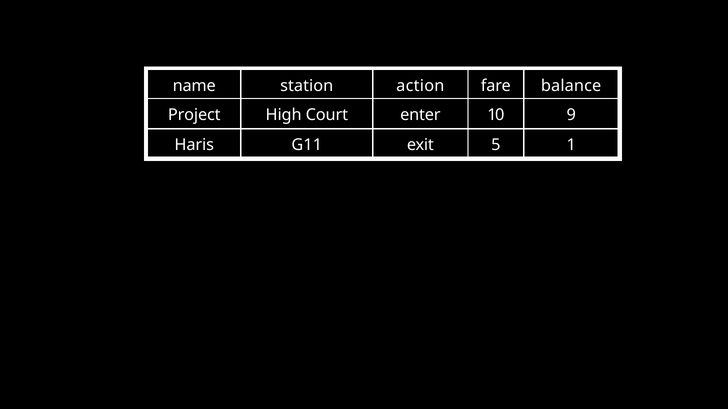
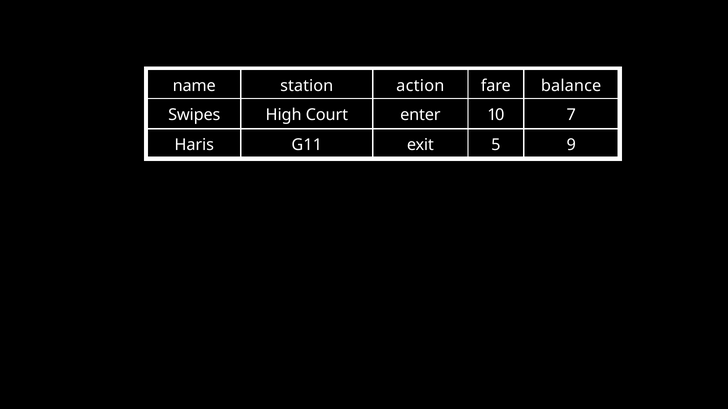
Project: Project -> Swipes
9: 9 -> 7
1: 1 -> 9
